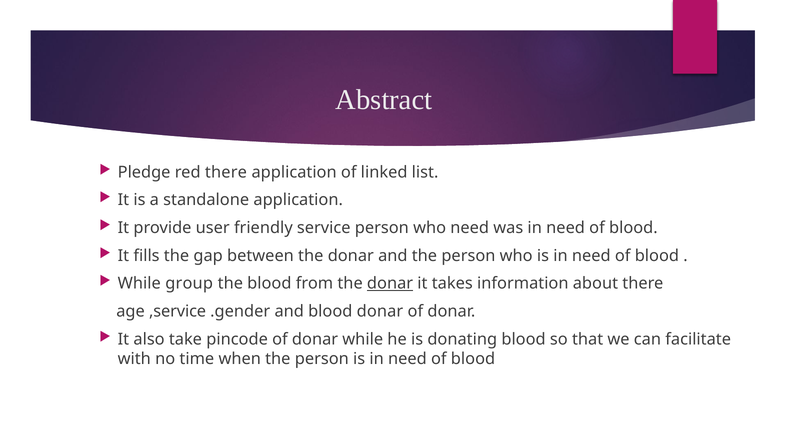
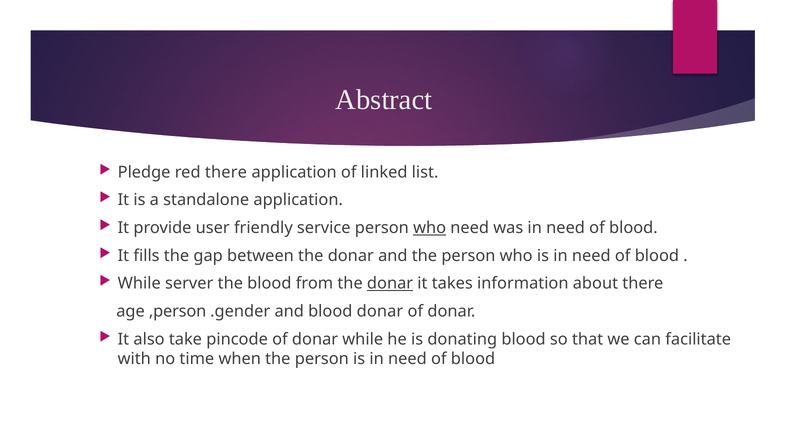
who at (430, 228) underline: none -> present
group: group -> server
,service: ,service -> ,person
